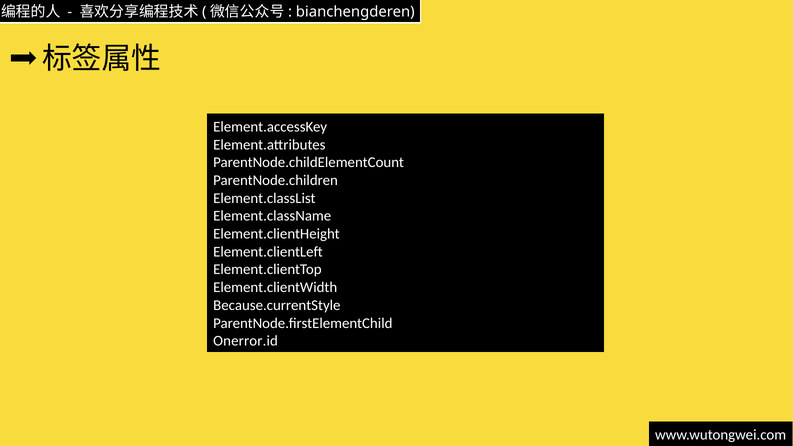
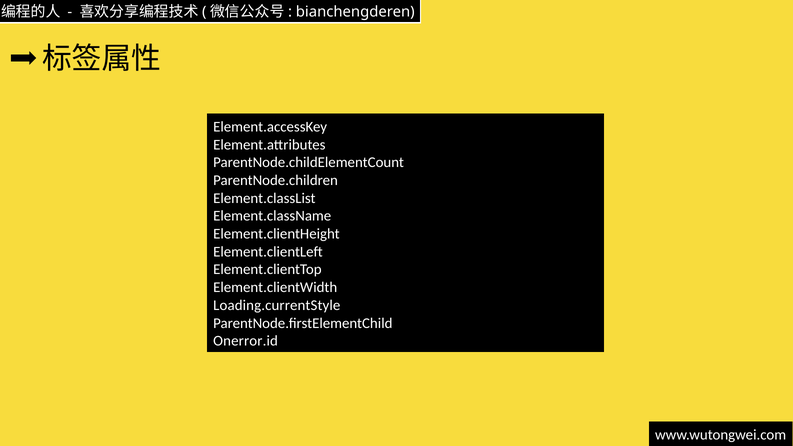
Because.currentStyle: Because.currentStyle -> Loading.currentStyle
